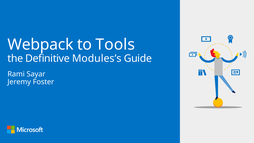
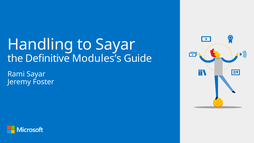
Webpack: Webpack -> Handling
to Tools: Tools -> Sayar
